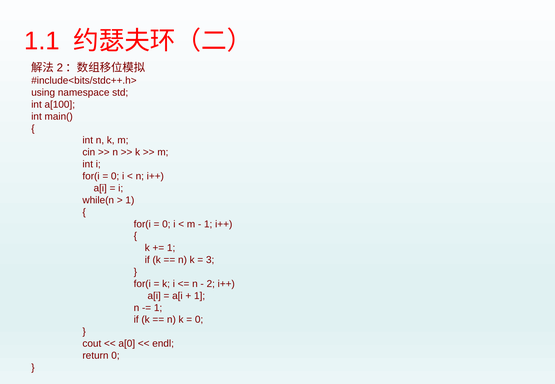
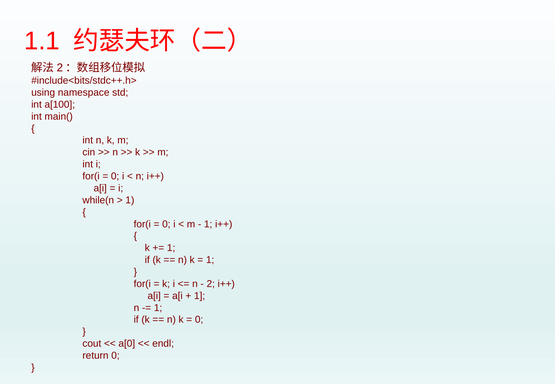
3 at (210, 260): 3 -> 1
